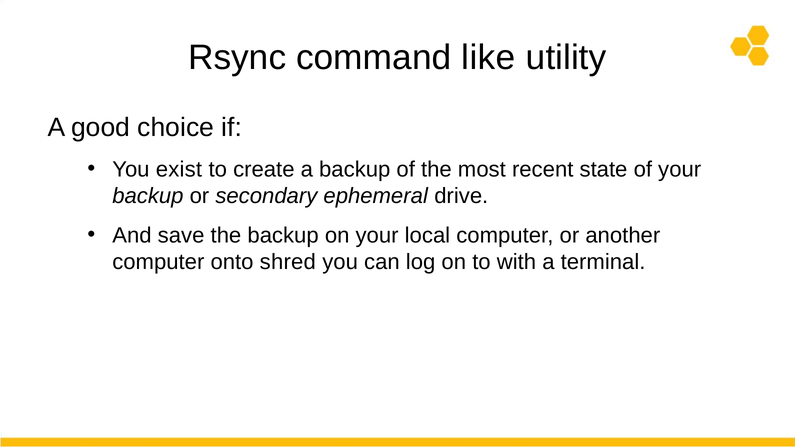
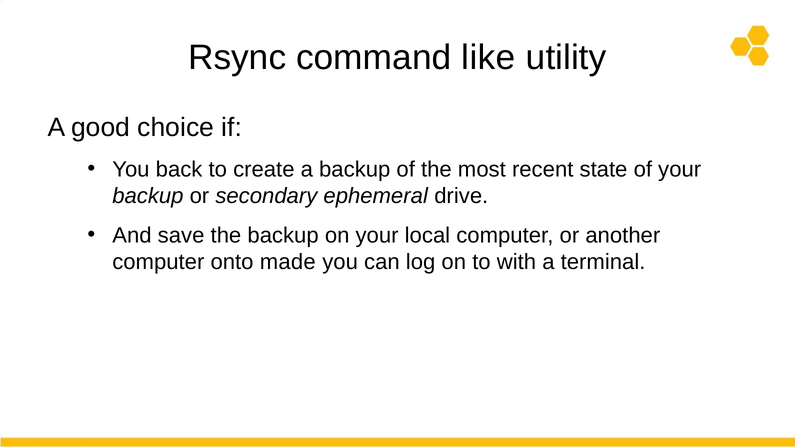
exist: exist -> back
shred: shred -> made
